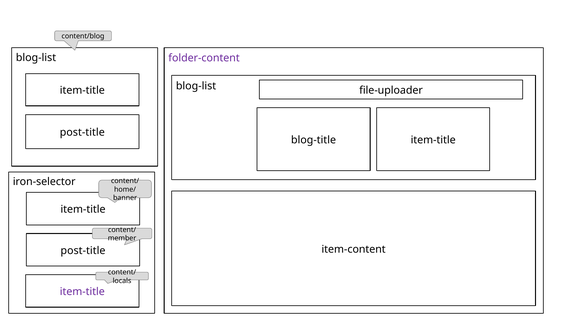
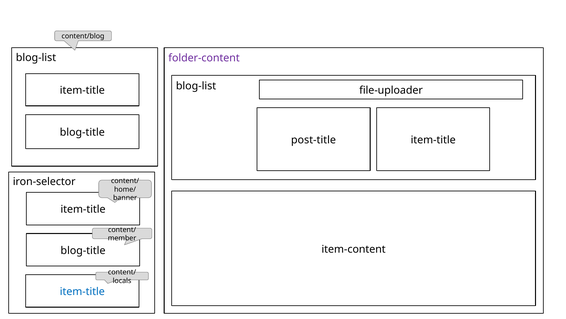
post-title at (82, 132): post-title -> blog-title
blog-title: blog-title -> post-title
post-title at (83, 250): post-title -> blog-title
item-title at (82, 291) colour: purple -> blue
